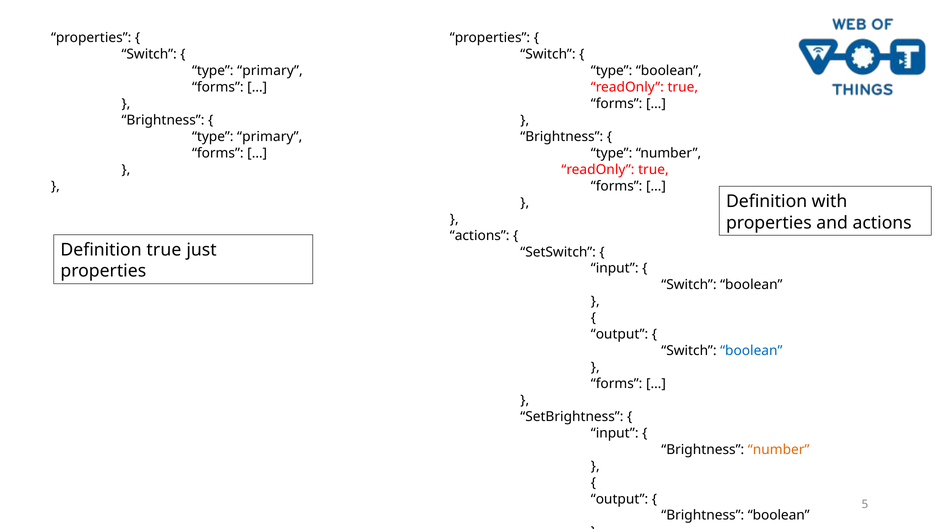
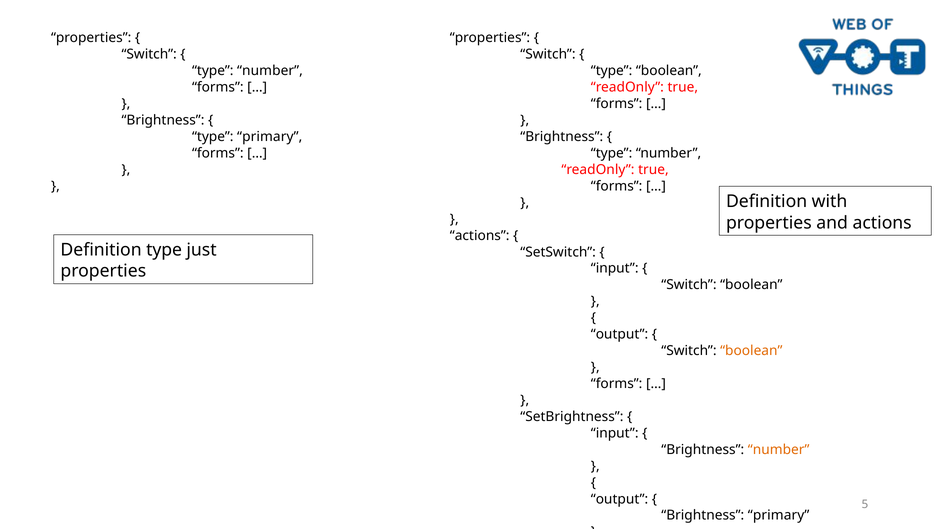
primary at (270, 71): primary -> number
Definition true: true -> type
boolean at (751, 351) colour: blue -> orange
Brightness boolean: boolean -> primary
